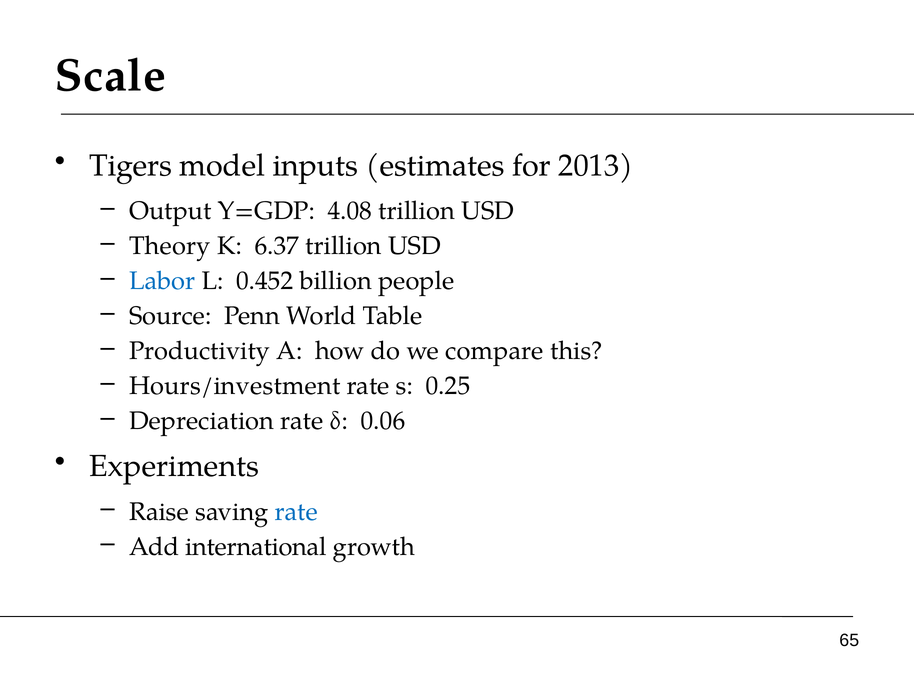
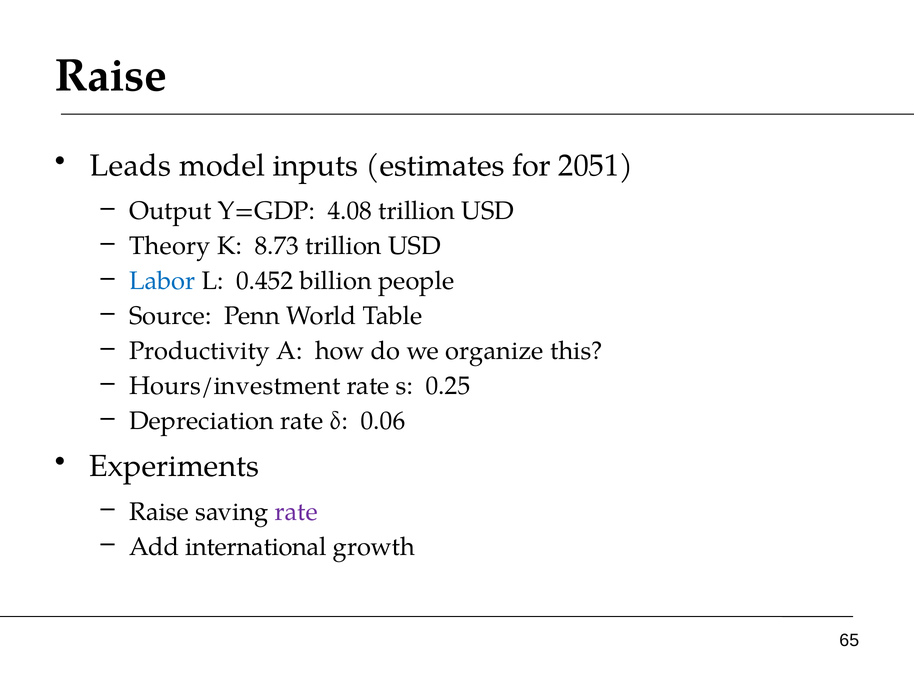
Scale at (110, 76): Scale -> Raise
Tigers: Tigers -> Leads
2013: 2013 -> 2051
6.37: 6.37 -> 8.73
compare: compare -> organize
rate at (296, 512) colour: blue -> purple
